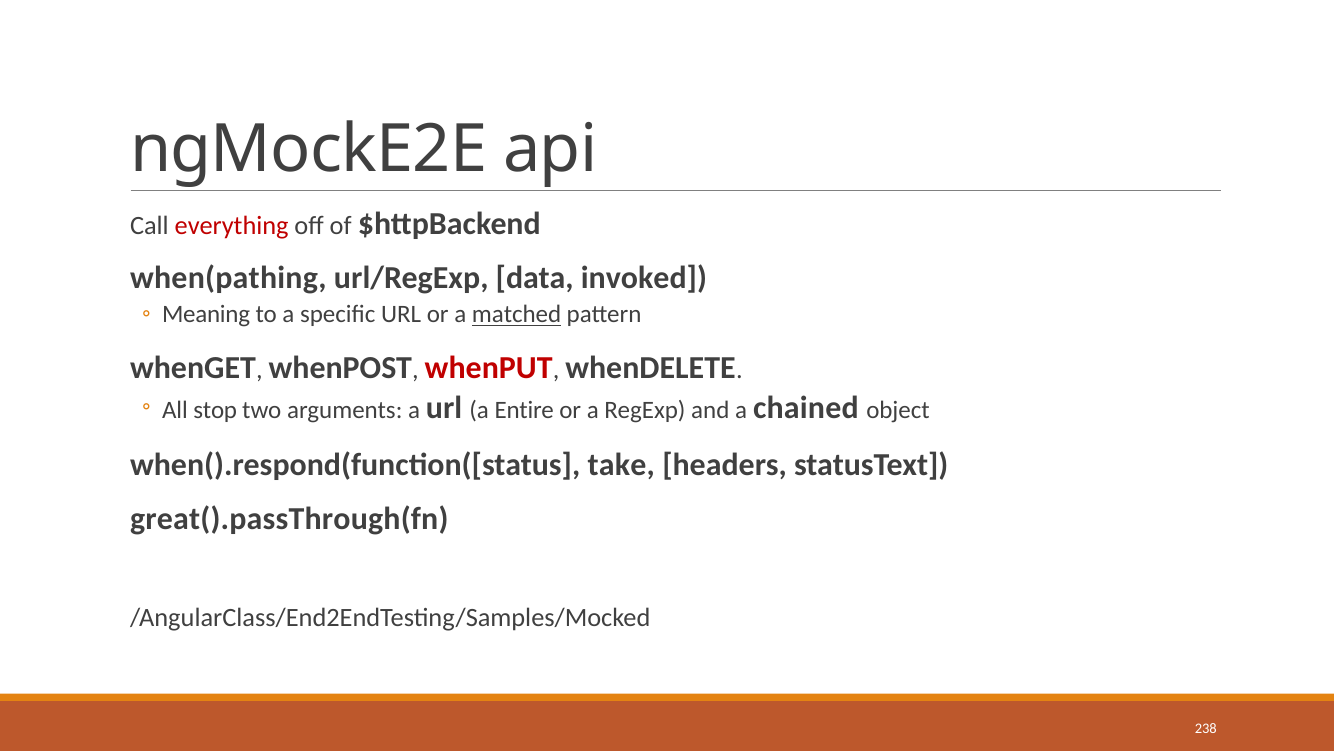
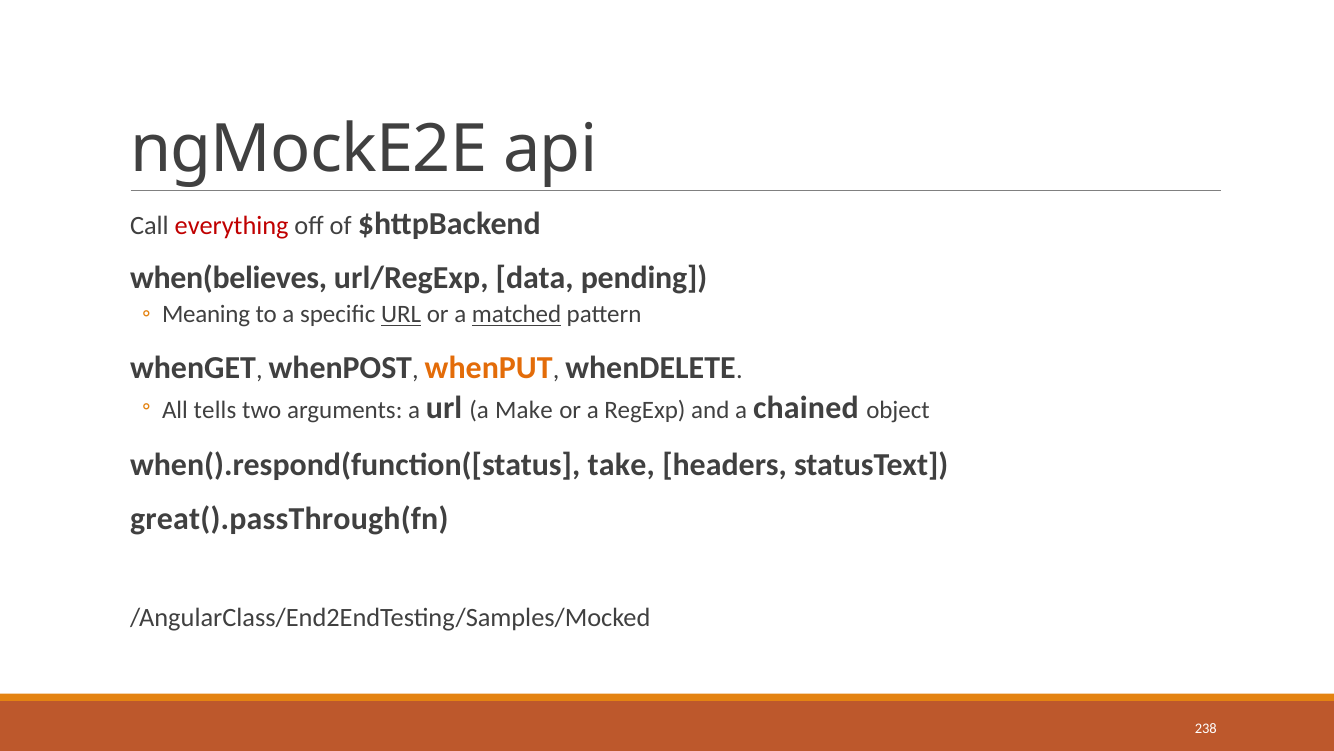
when(pathing: when(pathing -> when(believes
invoked: invoked -> pending
URL at (401, 314) underline: none -> present
whenPUT colour: red -> orange
stop: stop -> tells
Entire: Entire -> Make
